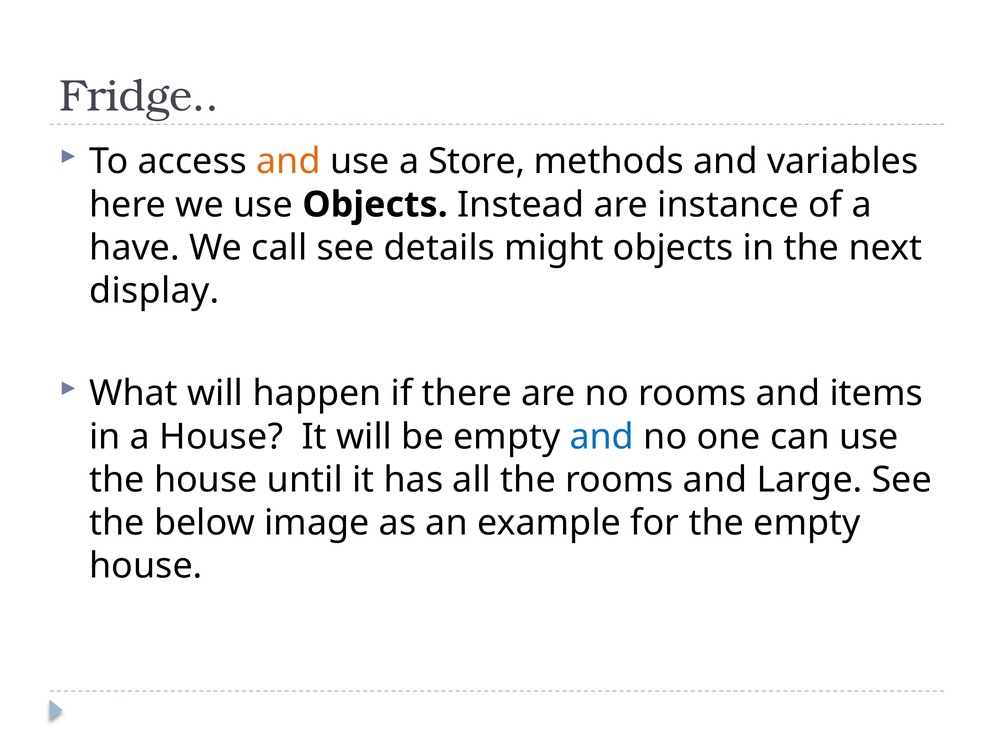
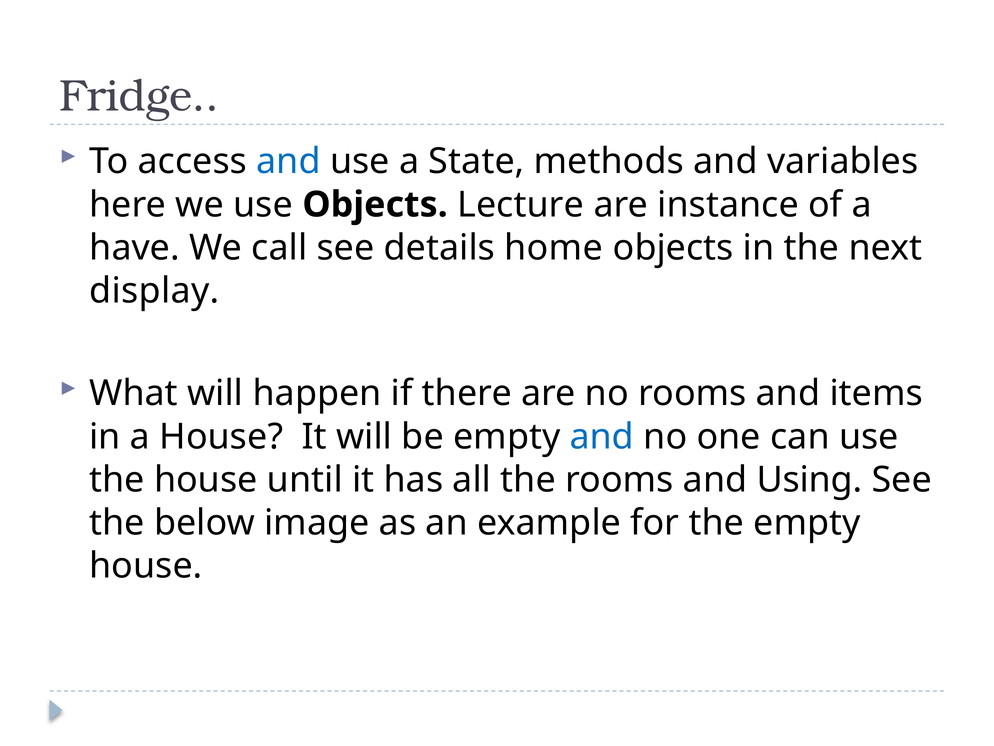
and at (288, 161) colour: orange -> blue
Store: Store -> State
Instead: Instead -> Lecture
might: might -> home
Large: Large -> Using
